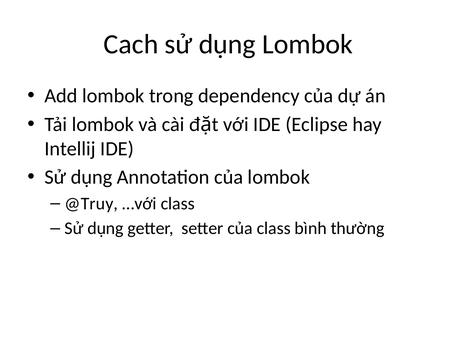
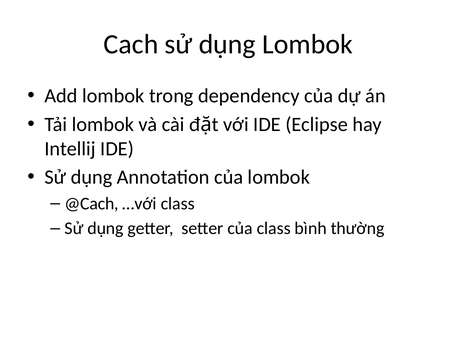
@Truy: @Truy -> @Cach
